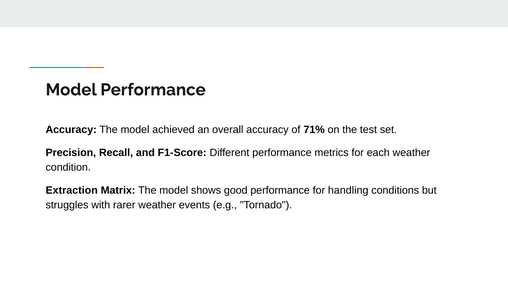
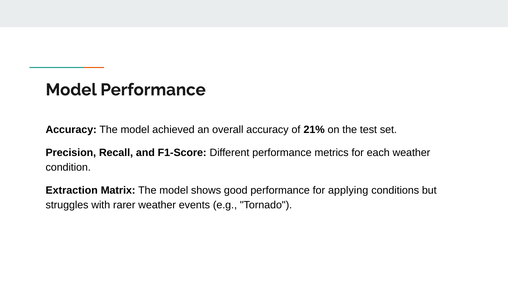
71%: 71% -> 21%
handling: handling -> applying
